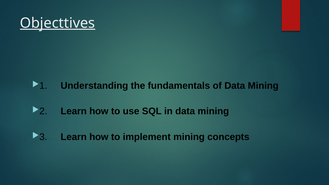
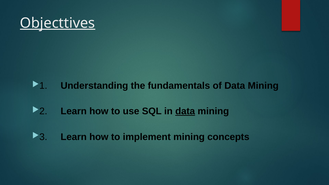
data at (185, 111) underline: none -> present
